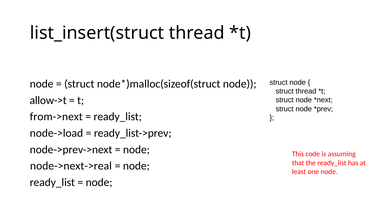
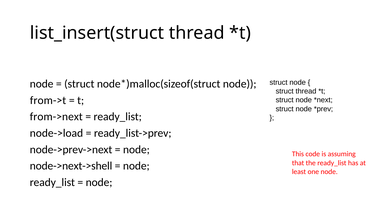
allow->t: allow->t -> from->t
node->next->real: node->next->real -> node->next->shell
